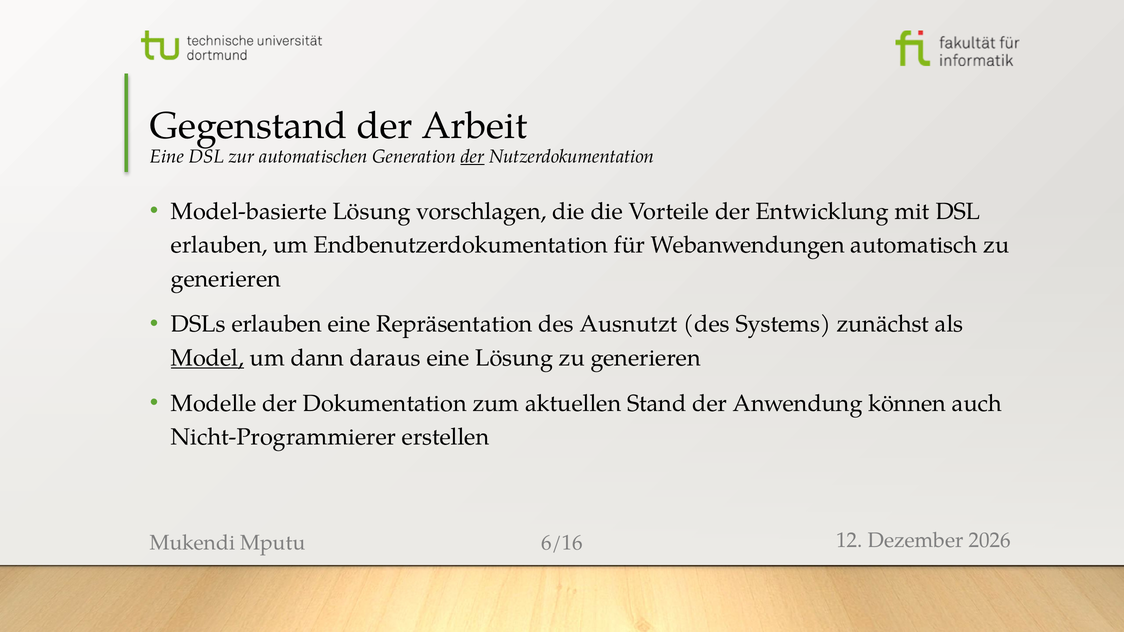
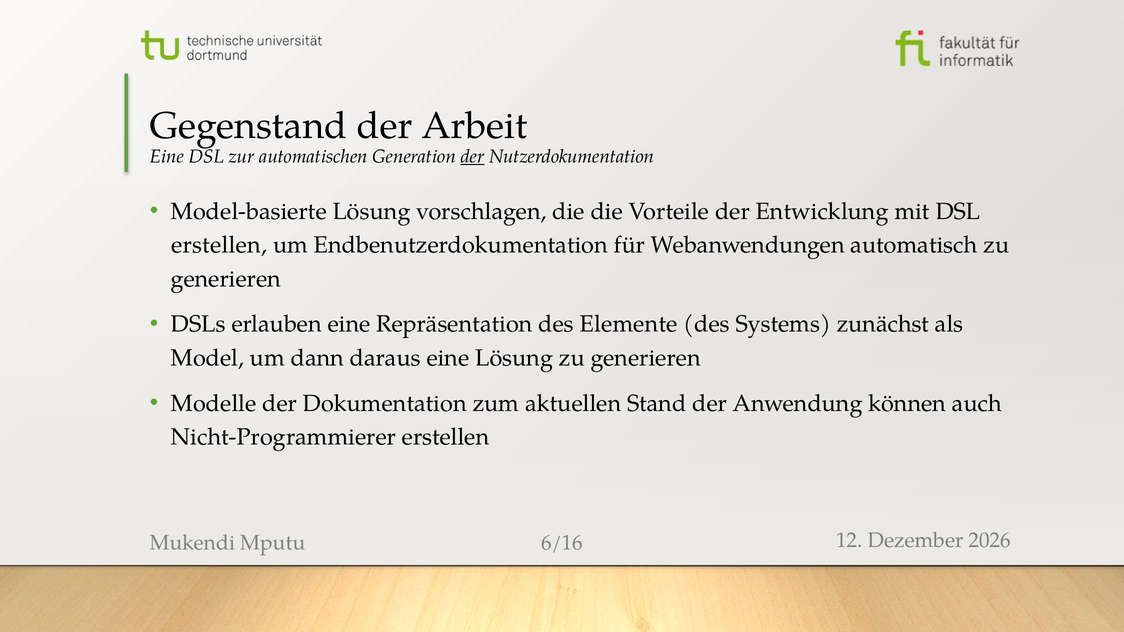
erlauben at (219, 245): erlauben -> erstellen
Ausnutzt: Ausnutzt -> Elemente
Model underline: present -> none
